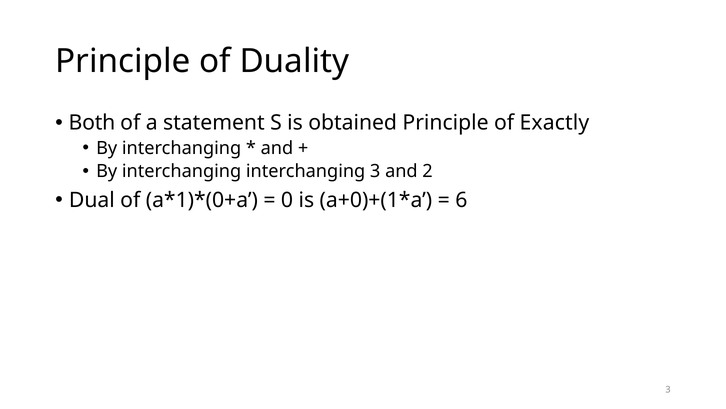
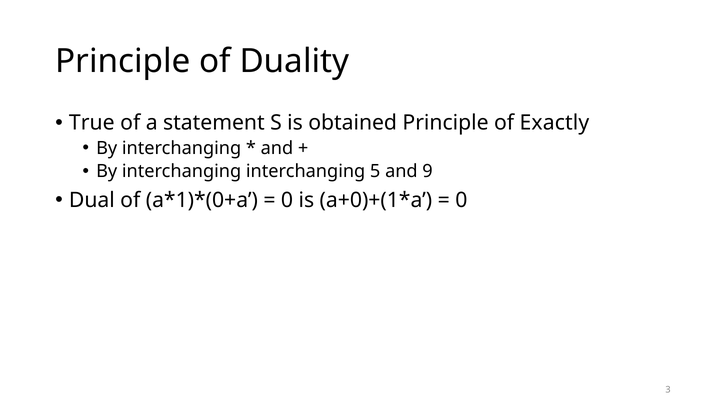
Both: Both -> True
interchanging 3: 3 -> 5
2: 2 -> 9
6 at (461, 200): 6 -> 0
